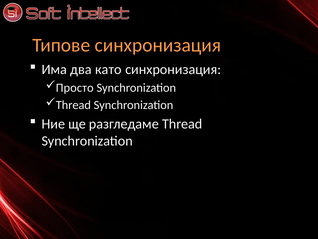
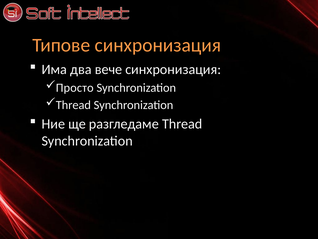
като: като -> вече
